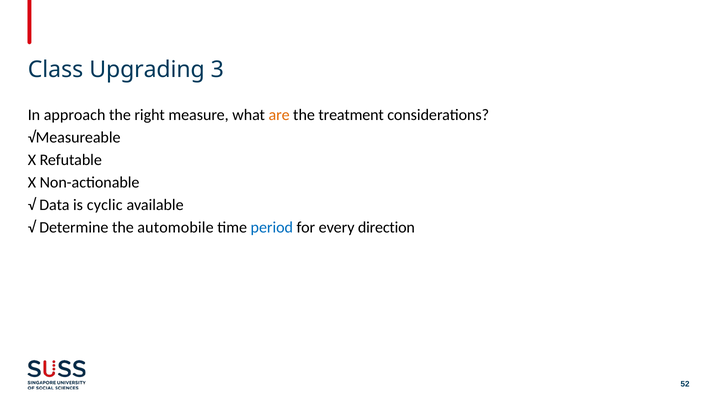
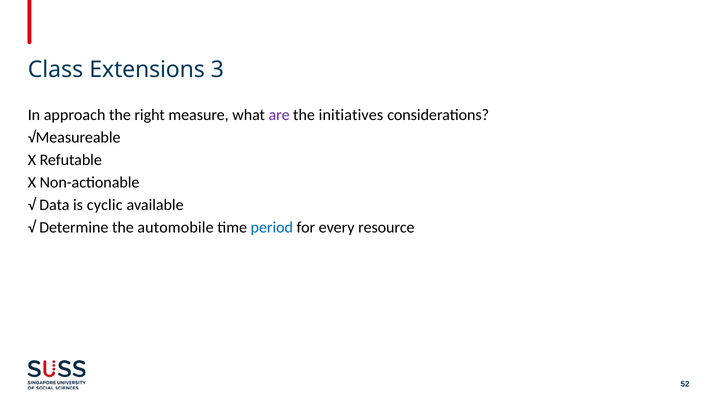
Upgrading: Upgrading -> Extensions
are colour: orange -> purple
treatment: treatment -> initiatives
direction: direction -> resource
